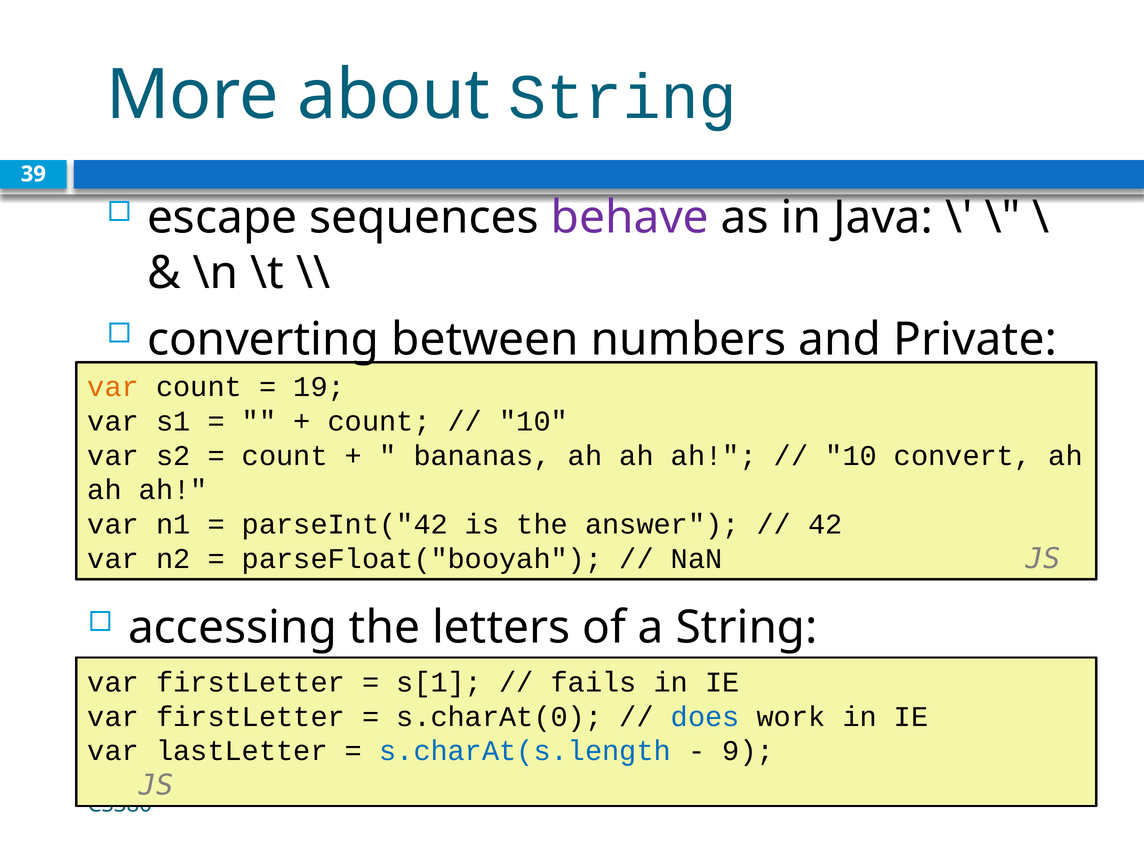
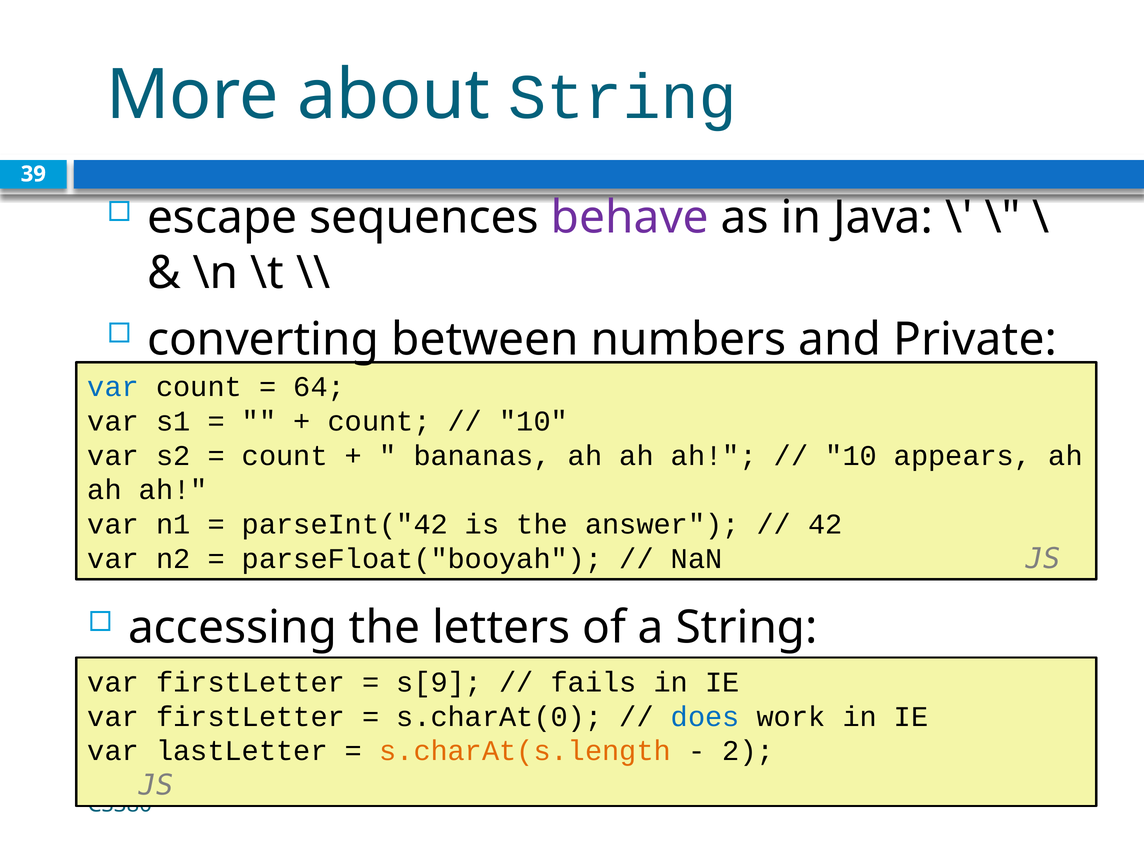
var at (113, 387) colour: orange -> blue
19: 19 -> 64
convert: convert -> appears
s[1: s[1 -> s[9
s.charAt(s.length colour: blue -> orange
9: 9 -> 2
